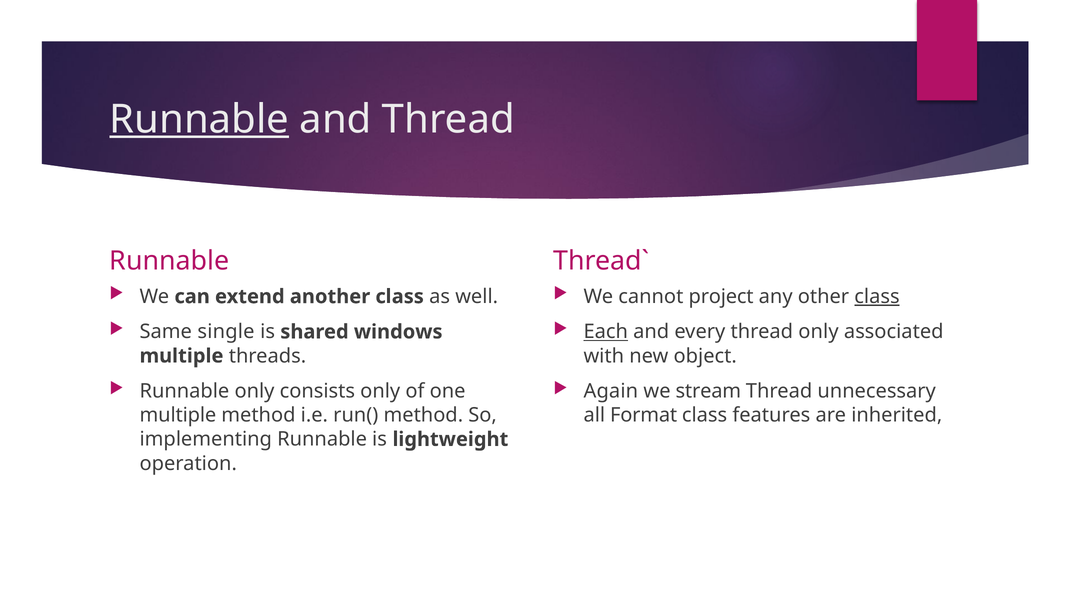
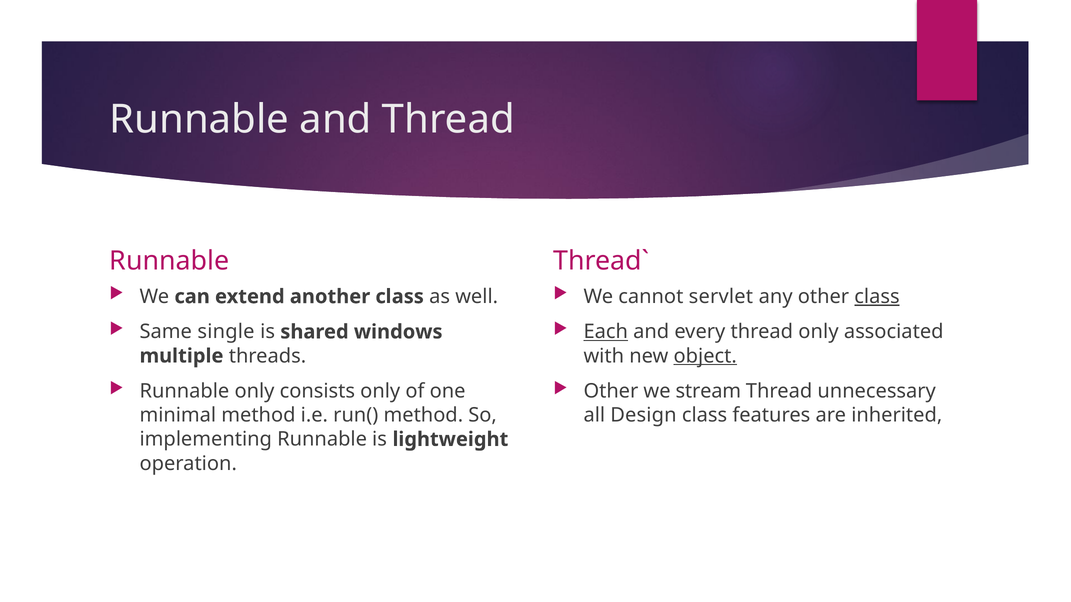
Runnable at (199, 119) underline: present -> none
project: project -> servlet
object underline: none -> present
Again at (611, 391): Again -> Other
multiple at (178, 416): multiple -> minimal
Format: Format -> Design
